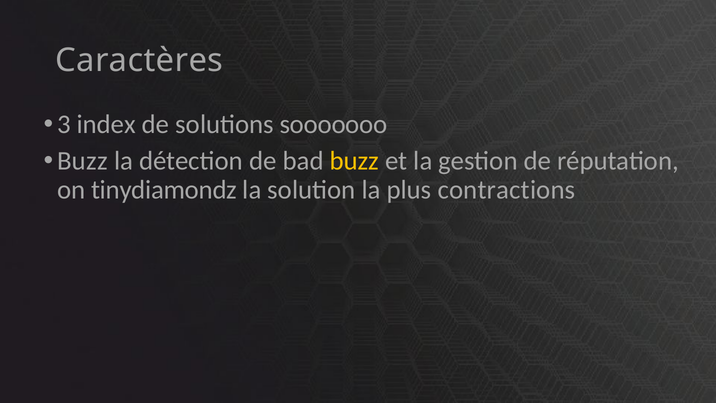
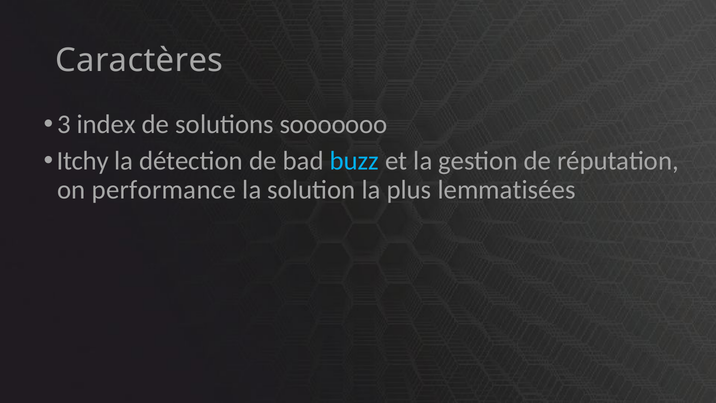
Buzz at (82, 161): Buzz -> Itchy
buzz at (354, 161) colour: yellow -> light blue
tinydiamondz: tinydiamondz -> performance
contractions: contractions -> lemmatisées
